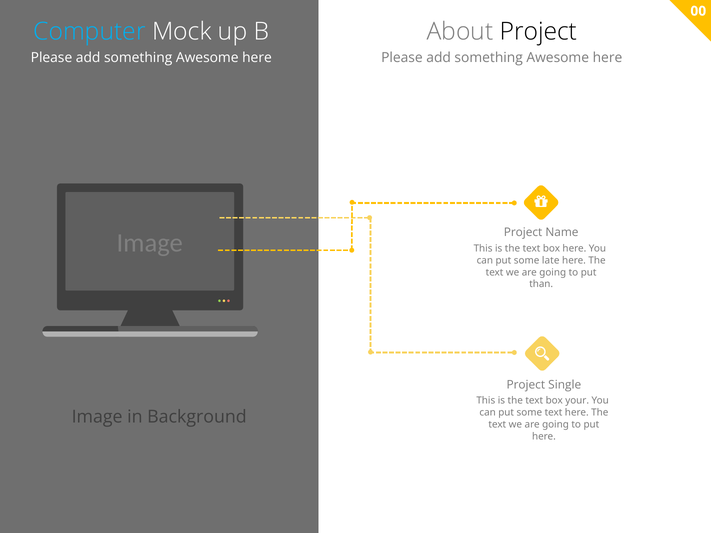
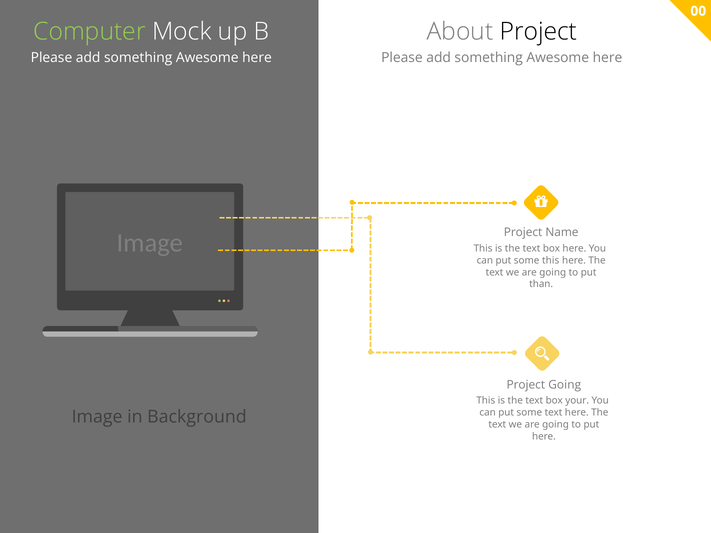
Computer colour: light blue -> light green
some late: late -> this
Project Single: Single -> Going
